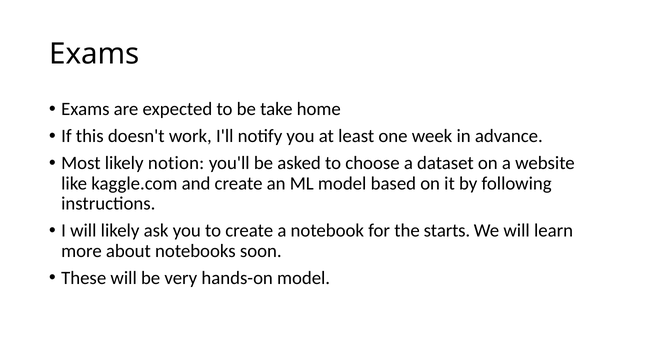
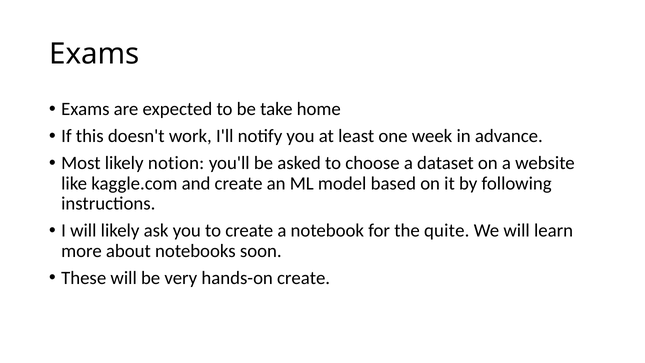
starts: starts -> quite
hands-on model: model -> create
